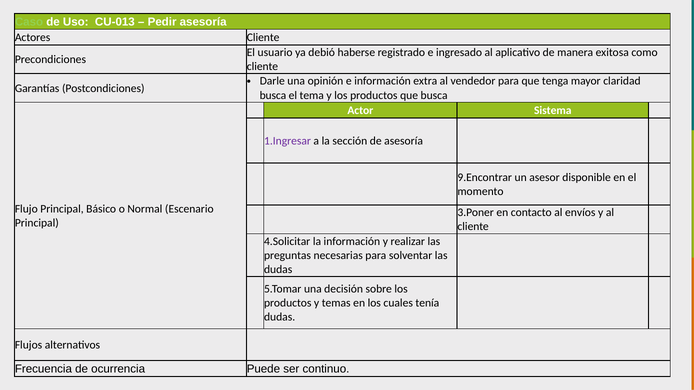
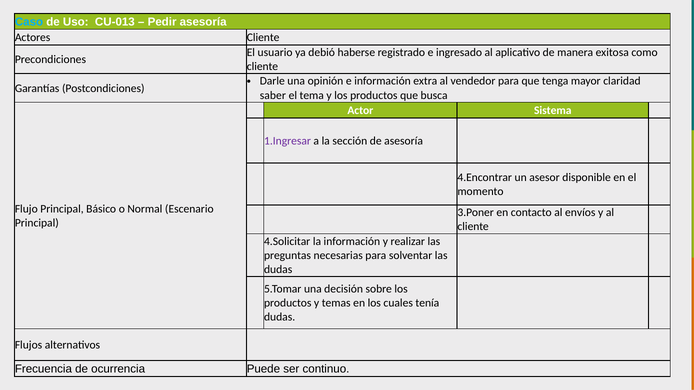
Caso colour: light green -> light blue
busca at (273, 95): busca -> saber
9.Encontrar: 9.Encontrar -> 4.Encontrar
